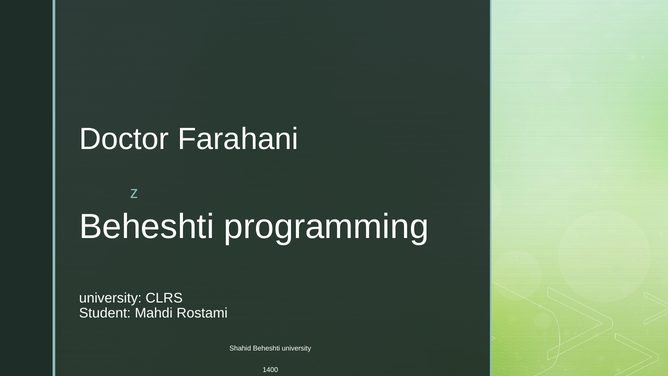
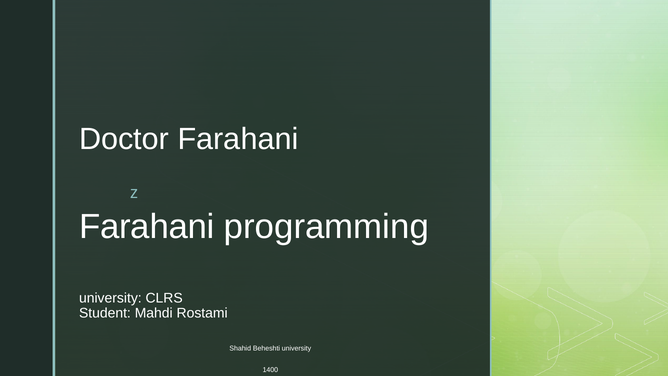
Beheshti at (147, 226): Beheshti -> Farahani
